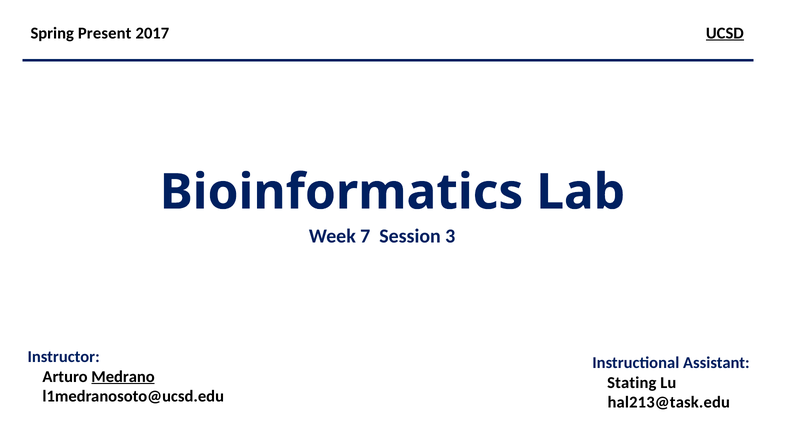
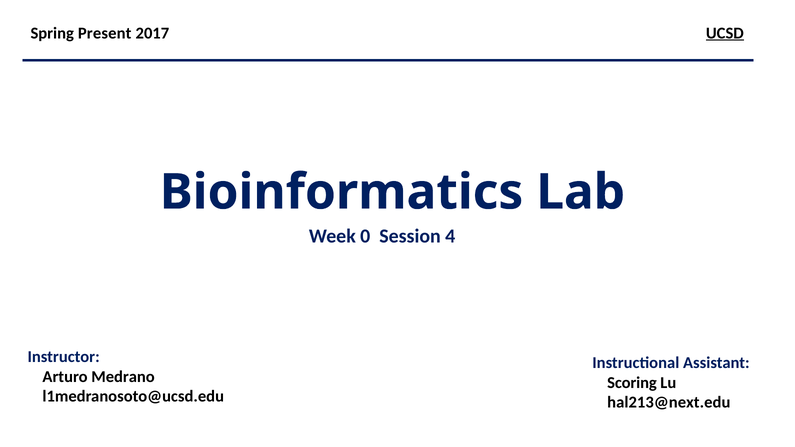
7: 7 -> 0
3: 3 -> 4
Medrano underline: present -> none
Stating: Stating -> Scoring
hal213@task.edu: hal213@task.edu -> hal213@next.edu
